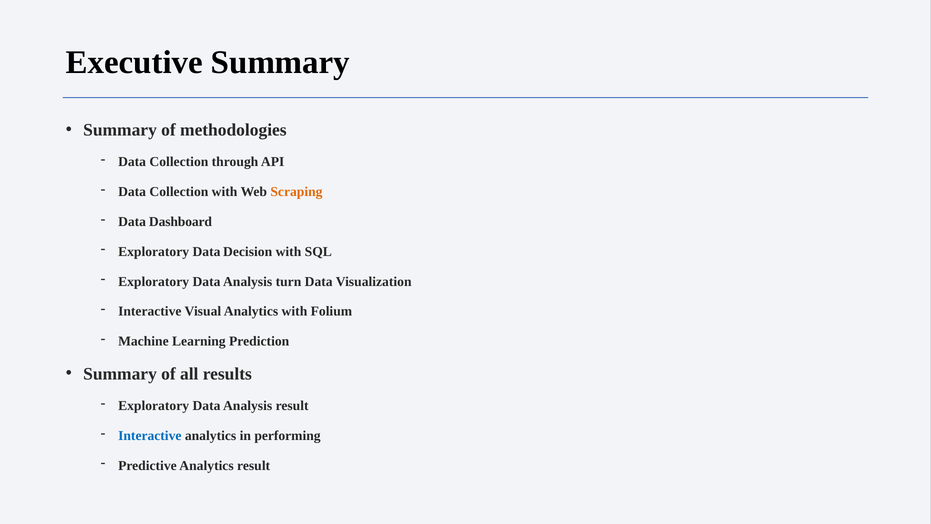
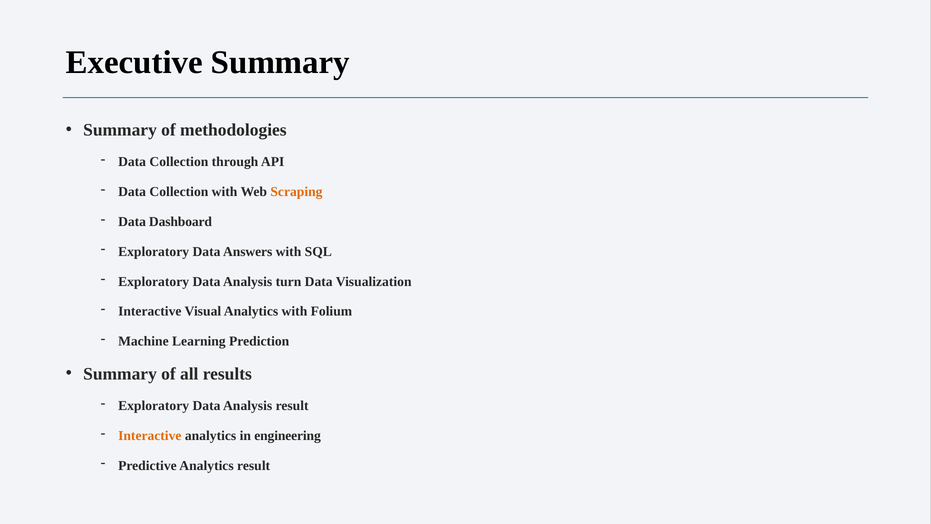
Decision: Decision -> Answers
Interactive at (150, 435) colour: blue -> orange
performing: performing -> engineering
